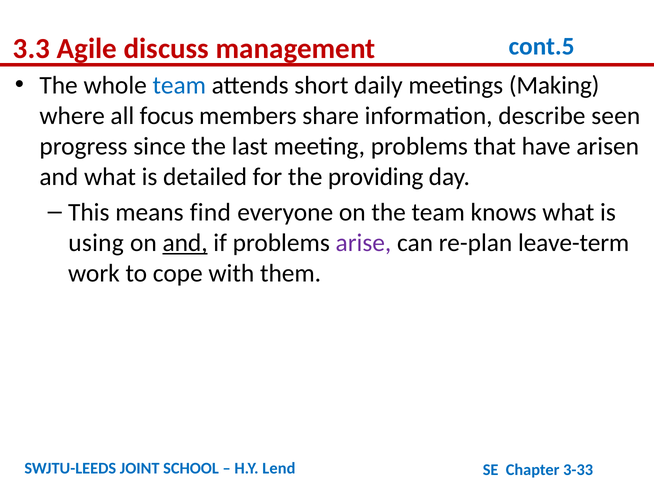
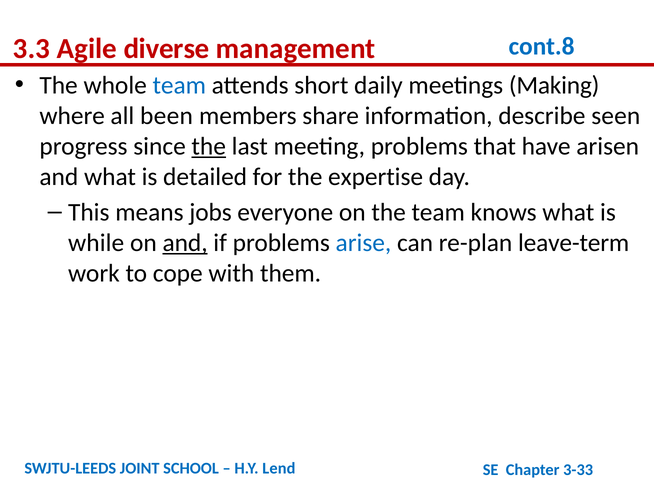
cont.5: cont.5 -> cont.8
discuss: discuss -> diverse
focus: focus -> been
the at (209, 146) underline: none -> present
providing: providing -> expertise
find: find -> jobs
using: using -> while
arise colour: purple -> blue
